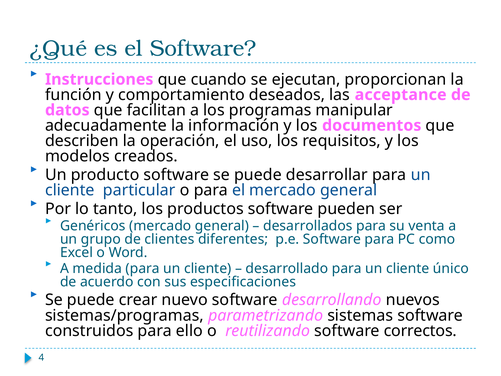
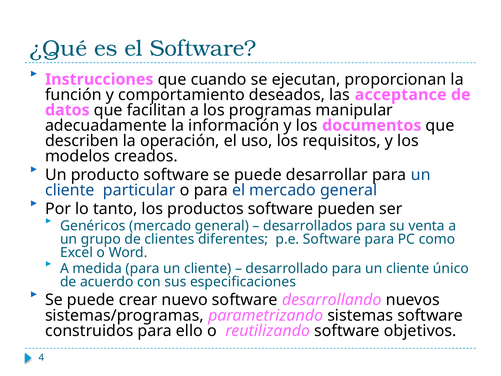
correctos: correctos -> objetivos
